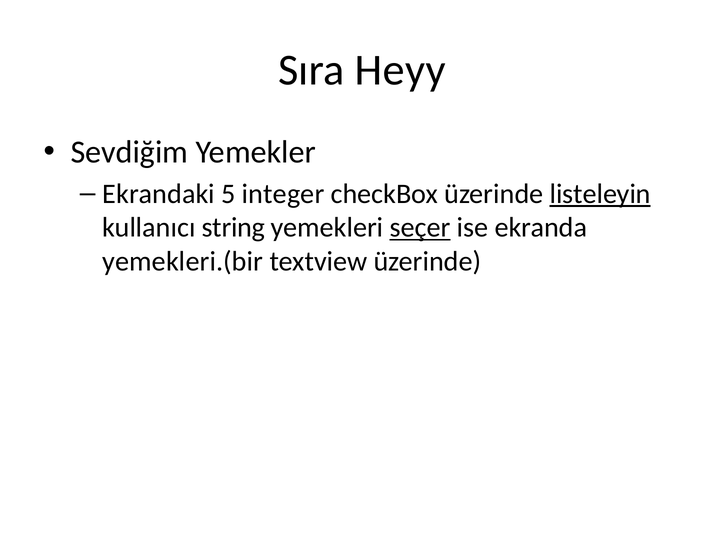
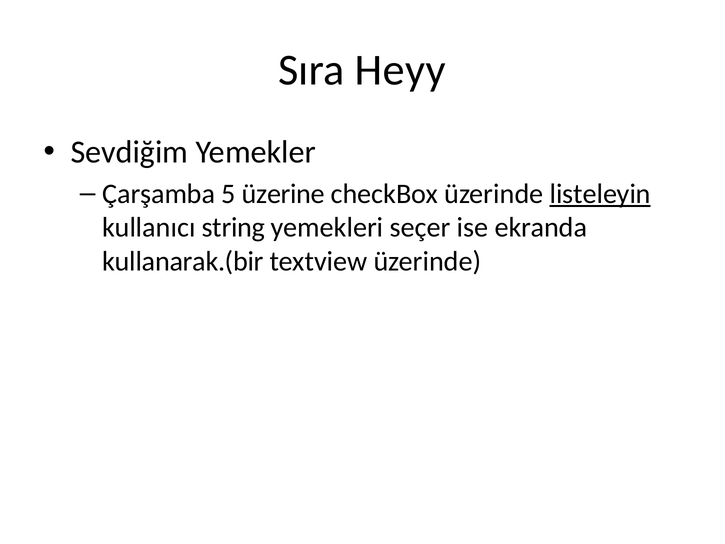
Ekrandaki: Ekrandaki -> Çarşamba
integer: integer -> üzerine
seçer underline: present -> none
yemekleri.(bir: yemekleri.(bir -> kullanarak.(bir
